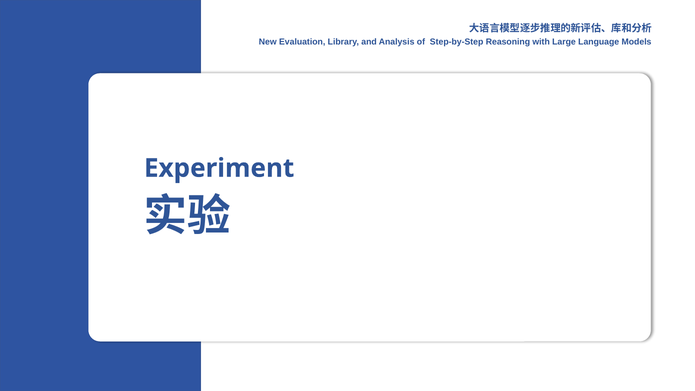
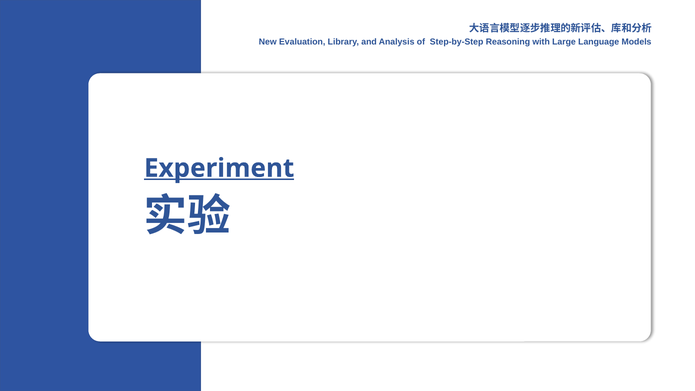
Experiment underline: none -> present
